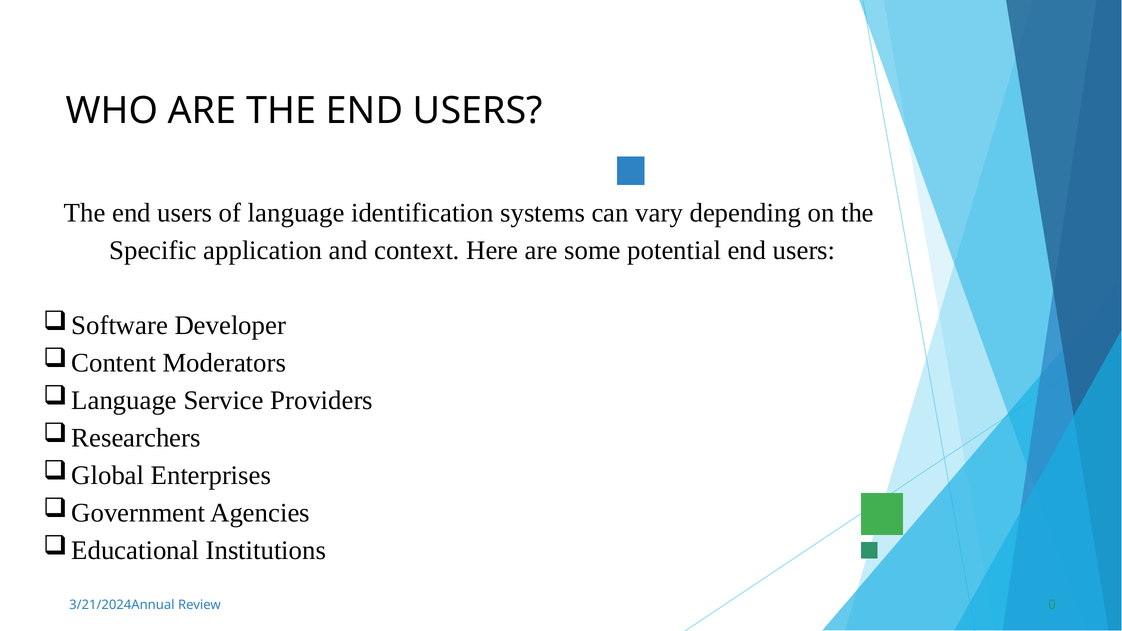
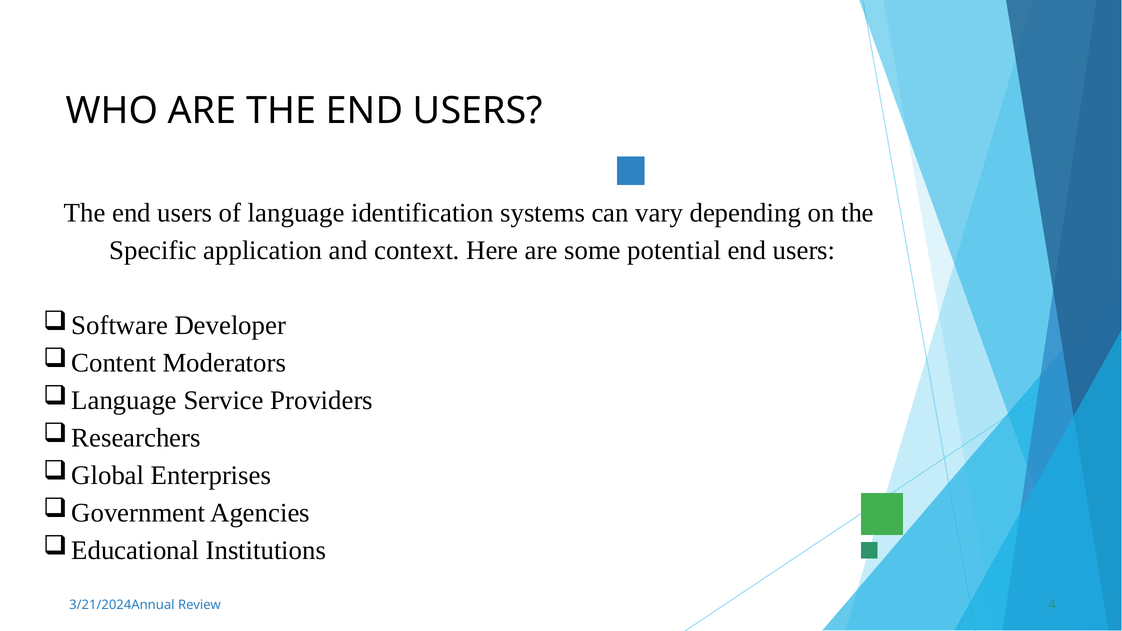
0: 0 -> 4
